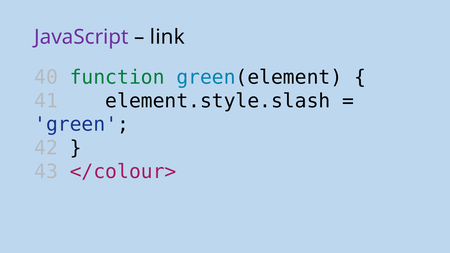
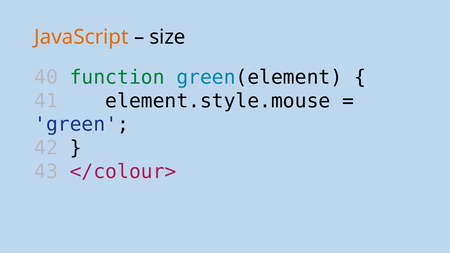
JavaScript colour: purple -> orange
link: link -> size
element.style.slash: element.style.slash -> element.style.mouse
